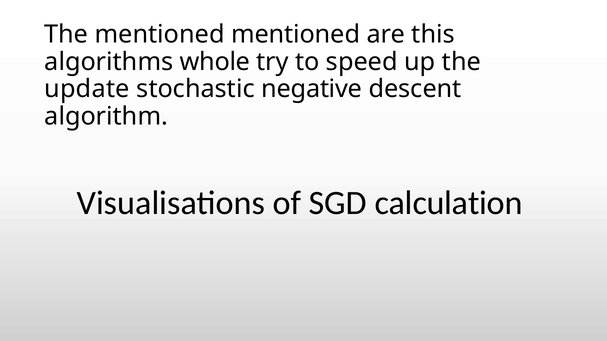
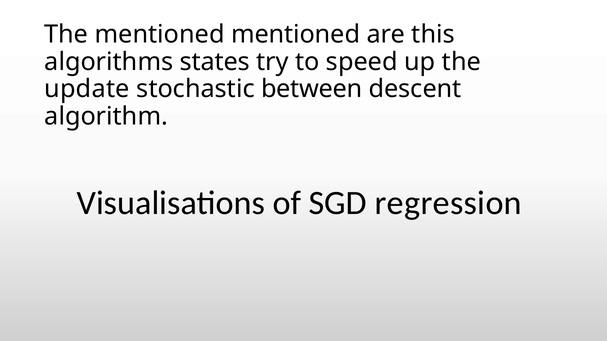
whole: whole -> states
negative: negative -> between
calculation: calculation -> regression
